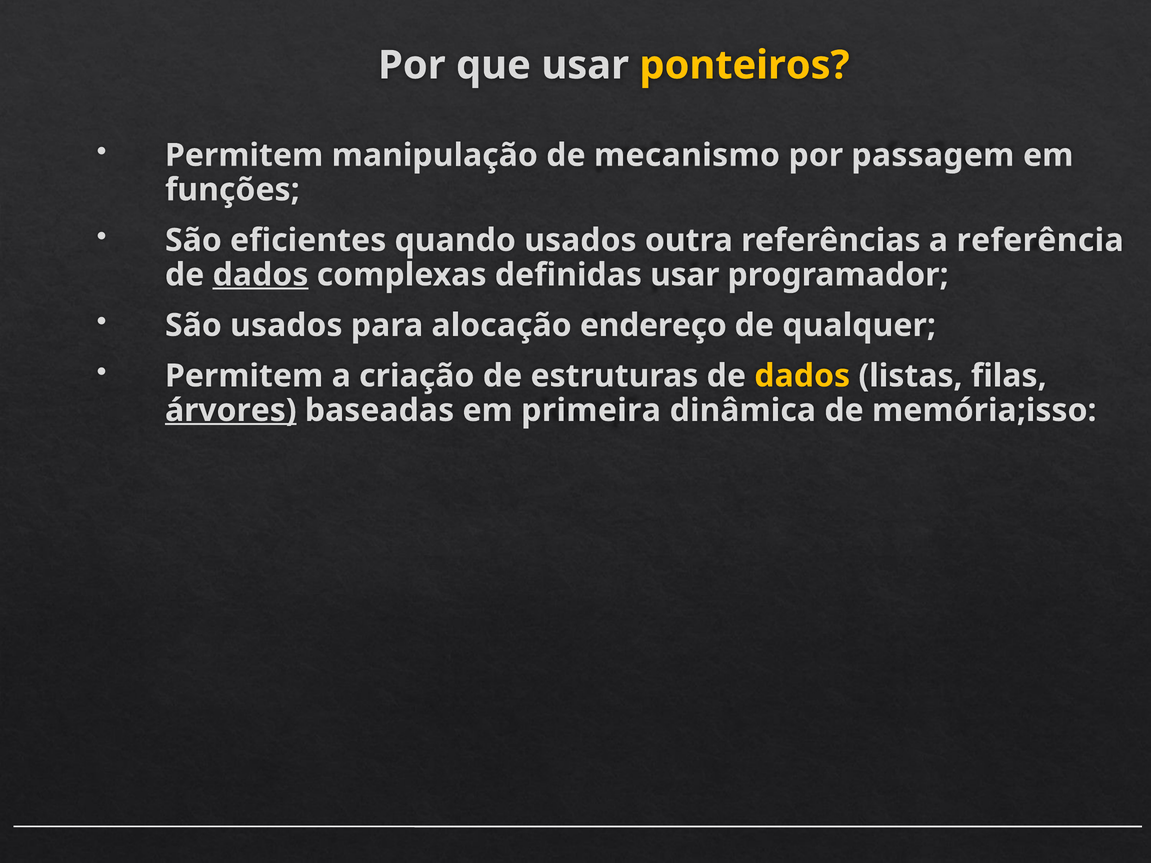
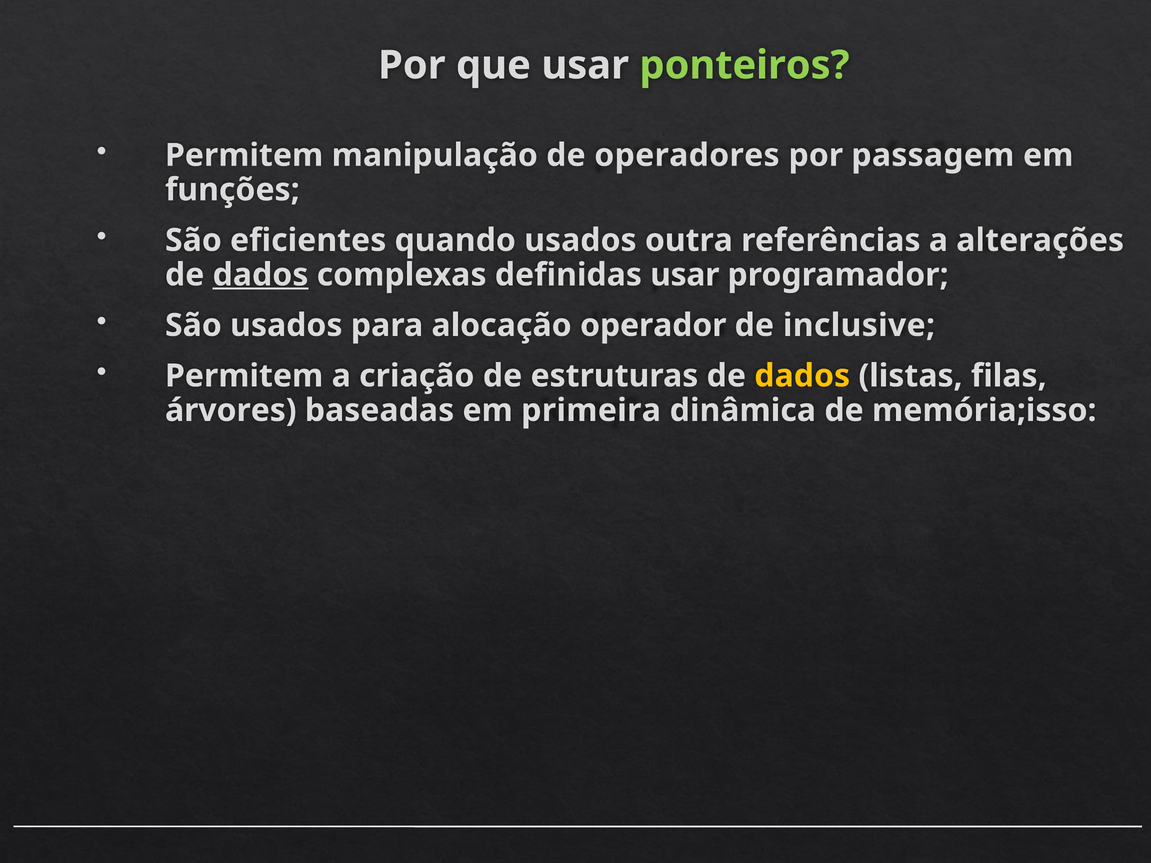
ponteiros colour: yellow -> light green
mecanismo: mecanismo -> operadores
referência: referência -> alterações
endereço: endereço -> operador
qualquer: qualquer -> inclusive
árvores underline: present -> none
